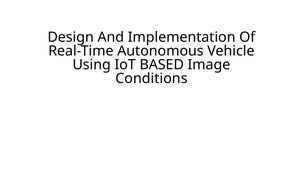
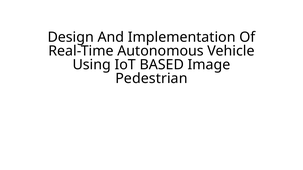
Conditions: Conditions -> Pedestrian
